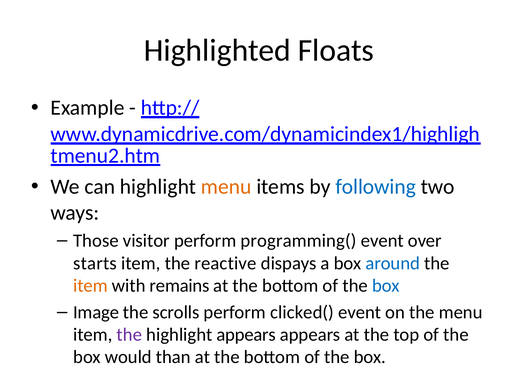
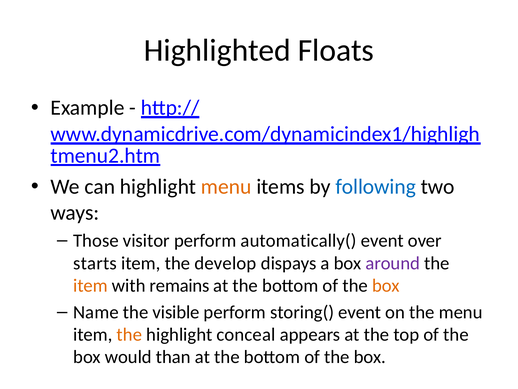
programming(: programming( -> automatically(
reactive: reactive -> develop
around colour: blue -> purple
box at (386, 285) colour: blue -> orange
Image: Image -> Name
scrolls: scrolls -> visible
clicked(: clicked( -> storing(
the at (129, 334) colour: purple -> orange
highlight appears: appears -> conceal
